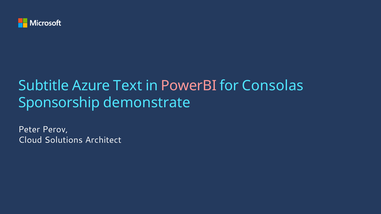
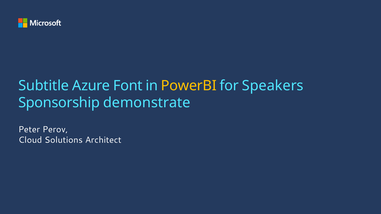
Text: Text -> Font
PowerBI colour: pink -> yellow
Consolas: Consolas -> Speakers
